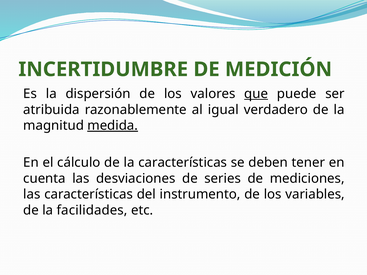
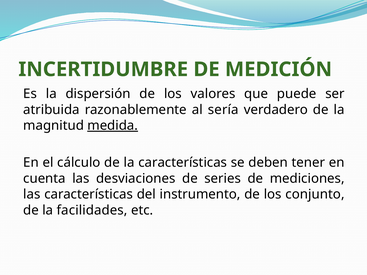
que underline: present -> none
igual: igual -> sería
variables: variables -> conjunto
